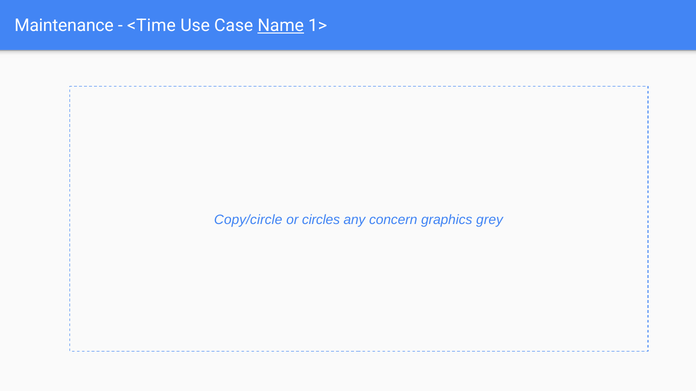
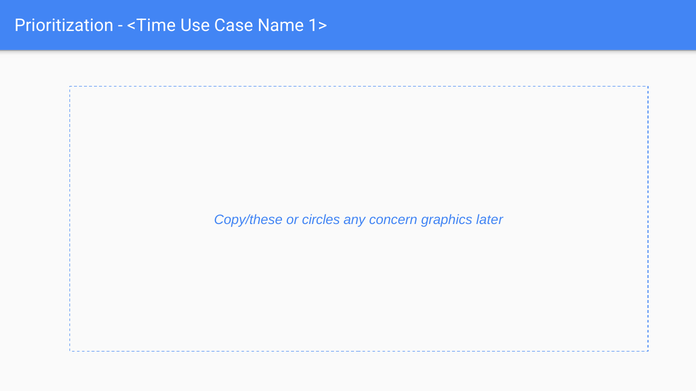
Maintenance: Maintenance -> Prioritization
Name underline: present -> none
Copy/circle: Copy/circle -> Copy/these
grey: grey -> later
